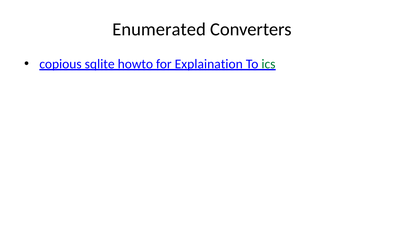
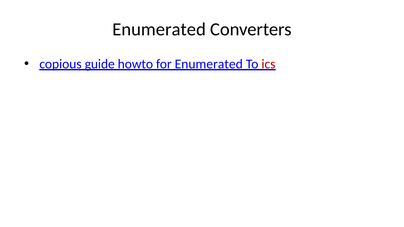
sqlite: sqlite -> guide
for Explaination: Explaination -> Enumerated
ics colour: green -> red
